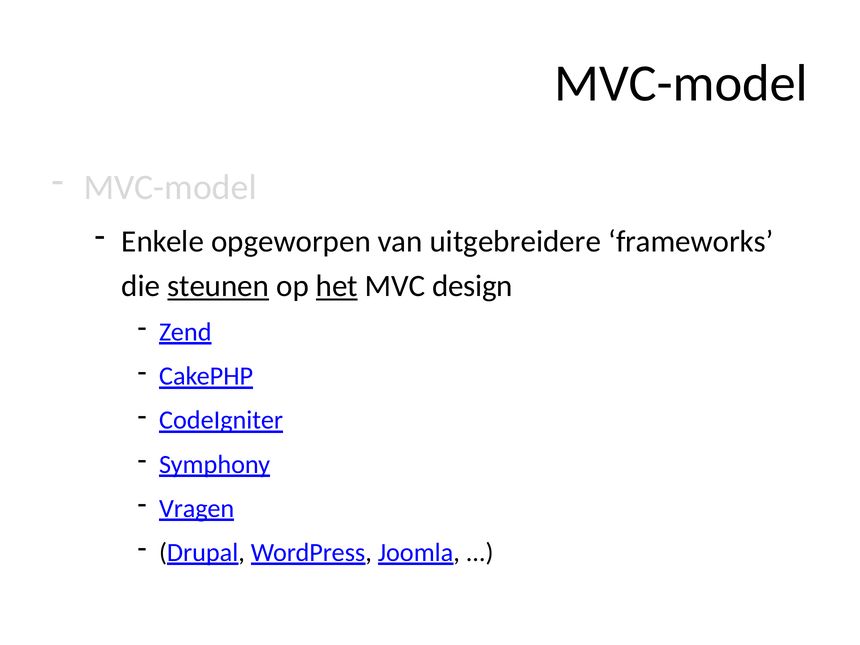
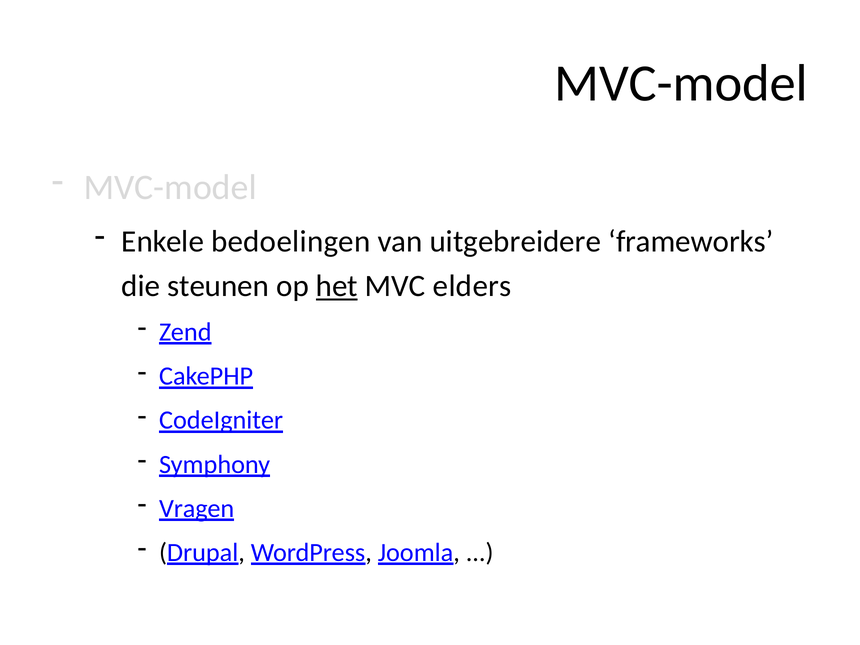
opgeworpen: opgeworpen -> bedoelingen
steunen underline: present -> none
design: design -> elders
